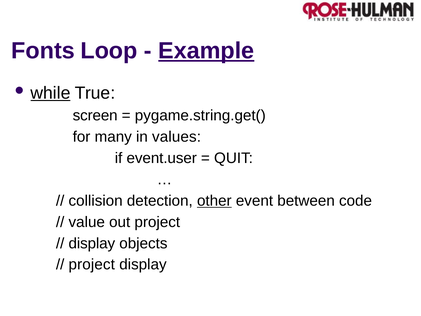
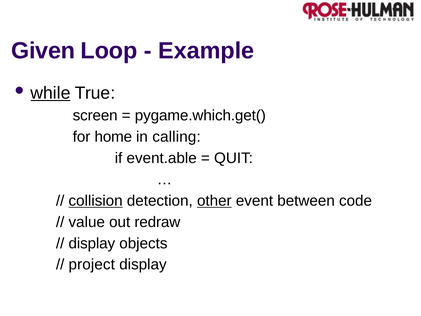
Fonts: Fonts -> Given
Example underline: present -> none
pygame.string.get(: pygame.string.get( -> pygame.which.get(
many: many -> home
values: values -> calling
event.user: event.user -> event.able
collision underline: none -> present
out project: project -> redraw
